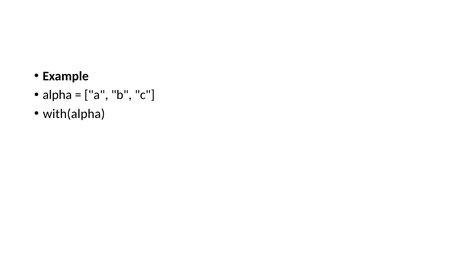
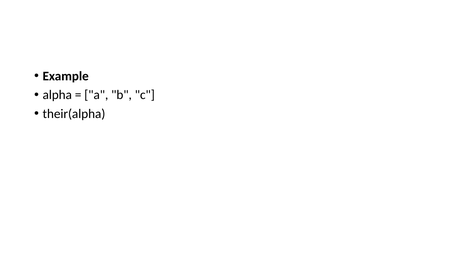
with(alpha: with(alpha -> their(alpha
